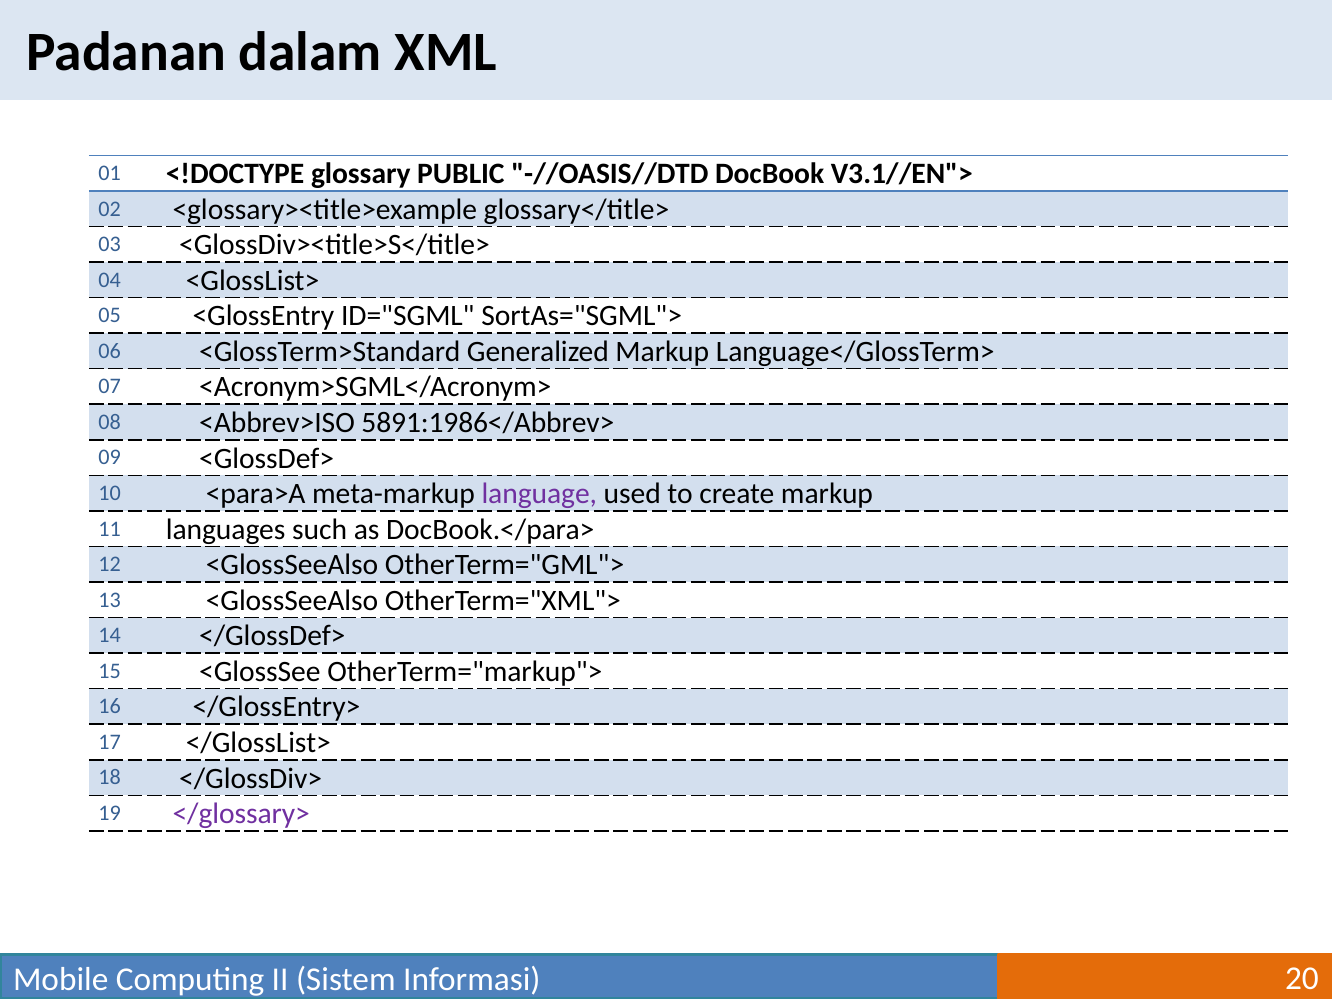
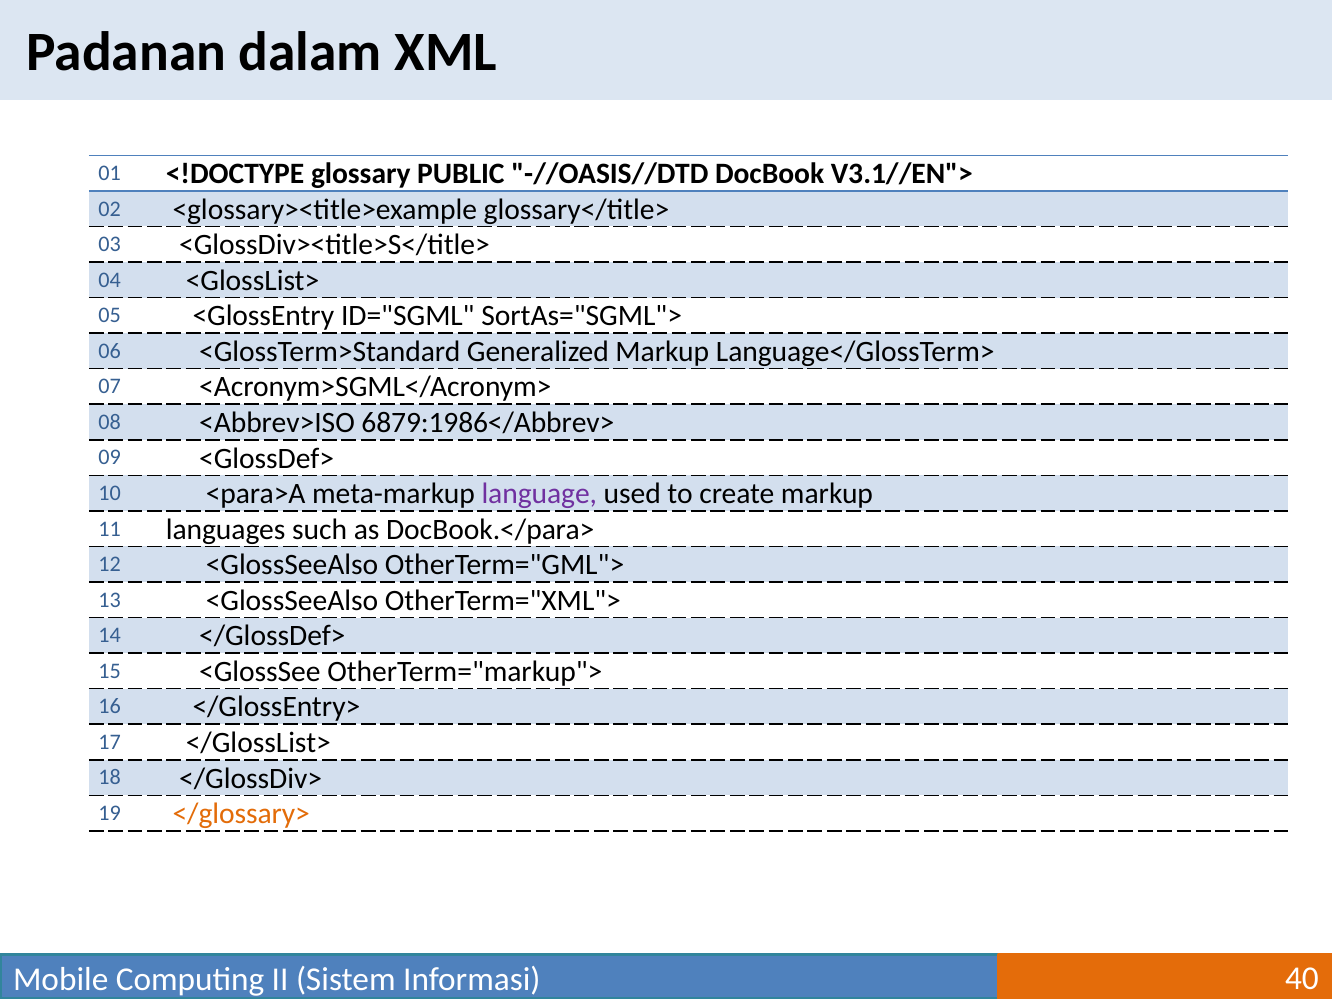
5891:1986</Abbrev>: 5891:1986</Abbrev> -> 6879:1986</Abbrev>
</glossary> colour: purple -> orange
20: 20 -> 40
